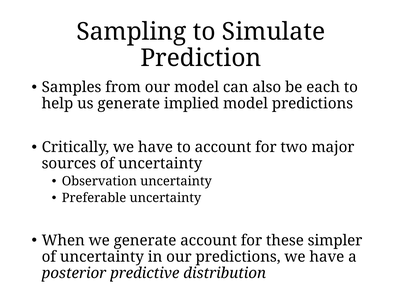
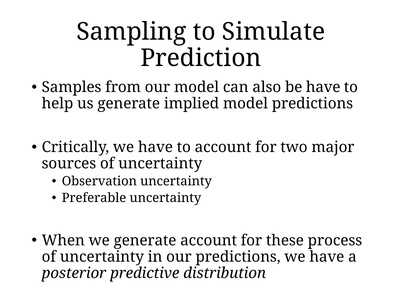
be each: each -> have
simpler: simpler -> process
